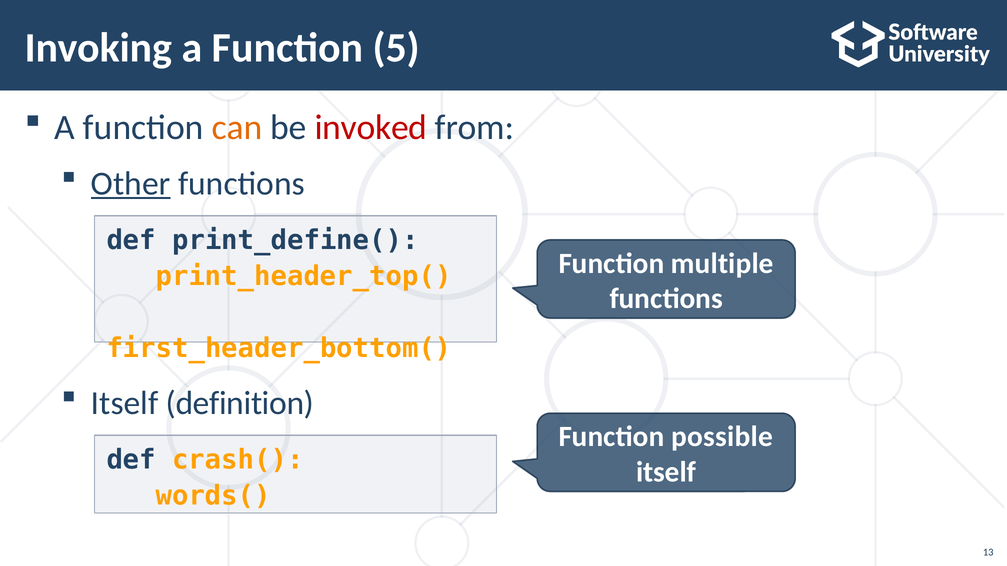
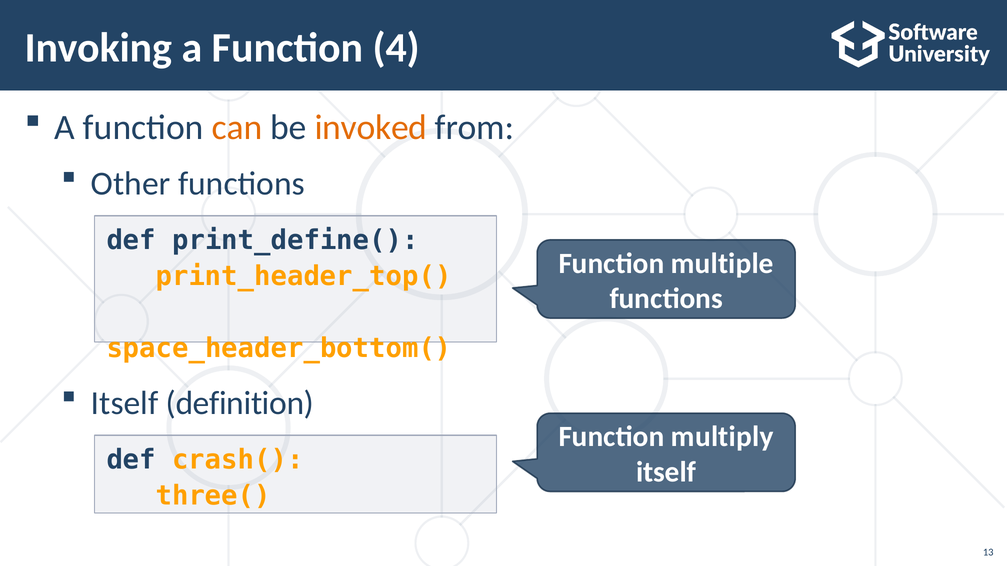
5: 5 -> 4
invoked colour: red -> orange
Other underline: present -> none
first_header_bottom(: first_header_bottom( -> space_header_bottom(
possible: possible -> multiply
words(: words( -> three(
